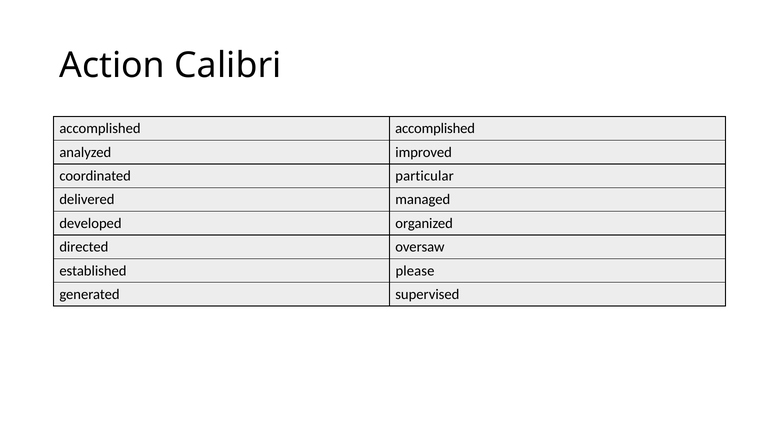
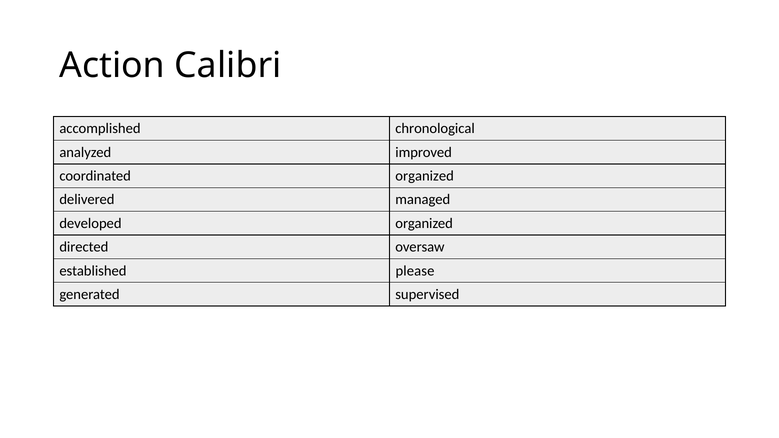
accomplished accomplished: accomplished -> chronological
coordinated particular: particular -> organized
